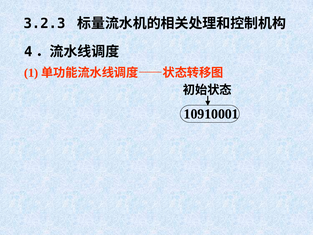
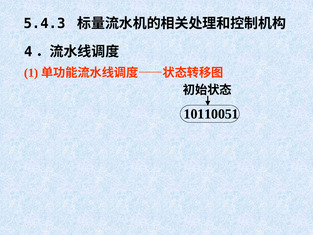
3.2.3: 3.2.3 -> 5.4.3
10910001: 10910001 -> 10110051
